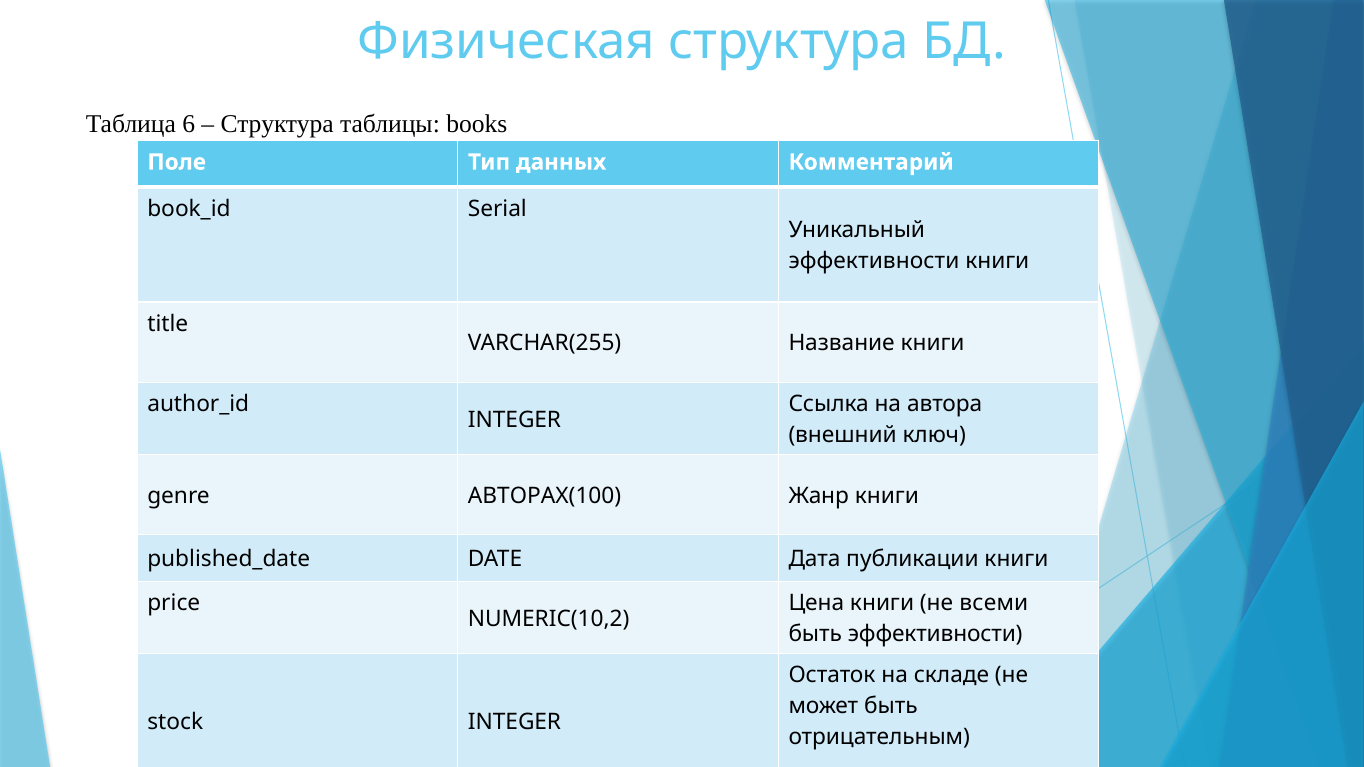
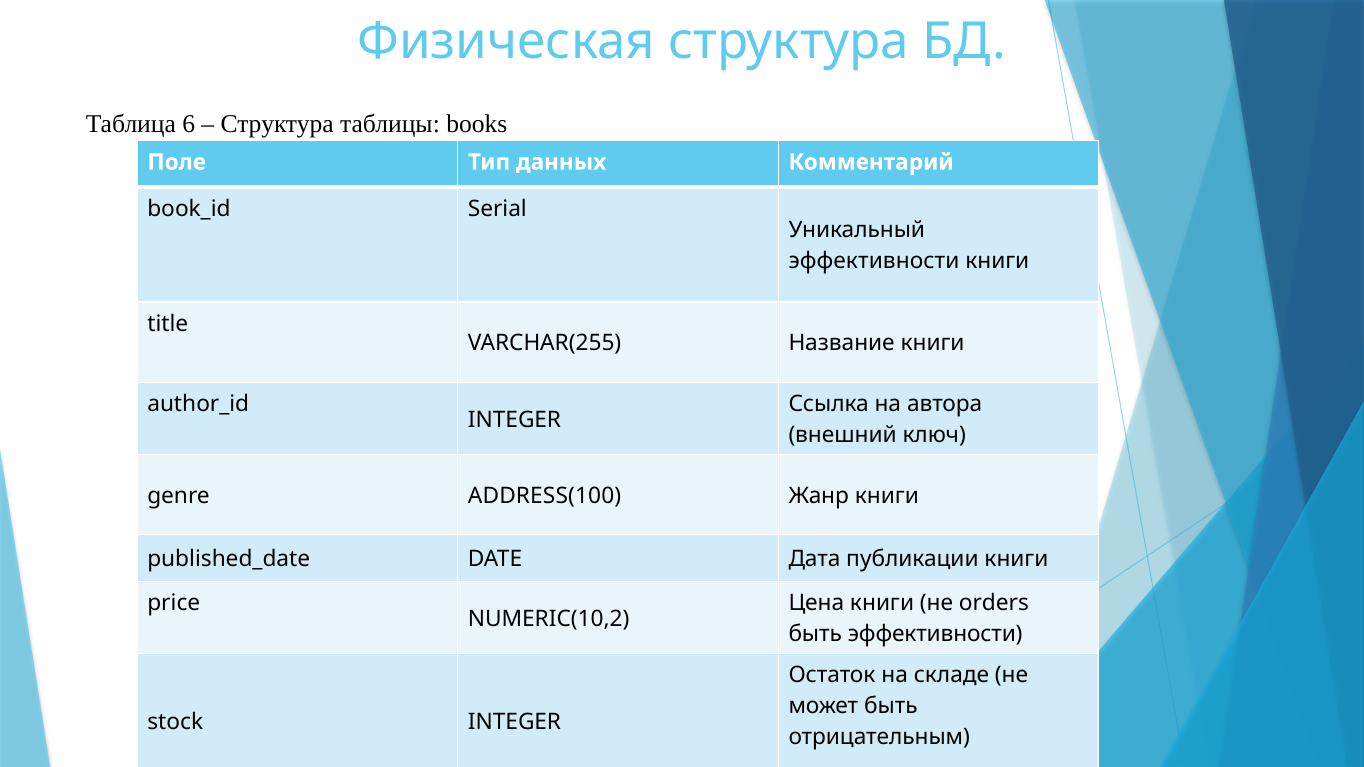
АВТОРАХ(100: АВТОРАХ(100 -> ADDRESS(100
всеми: всеми -> orders
